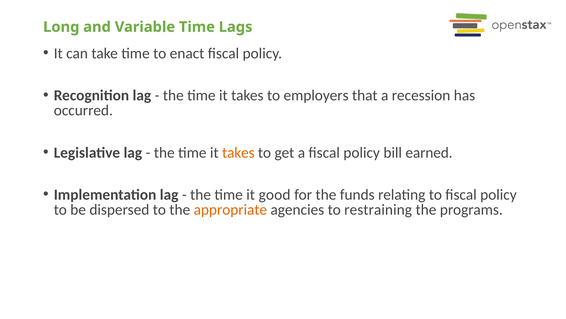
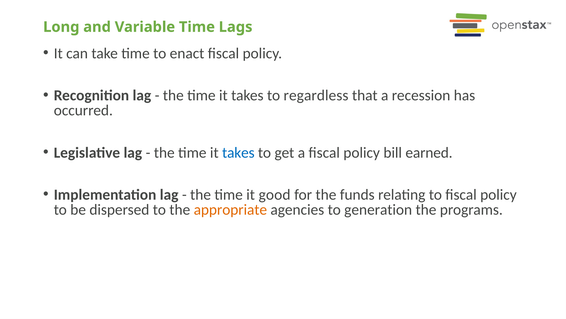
employers: employers -> regardless
takes at (238, 152) colour: orange -> blue
restraining: restraining -> generation
